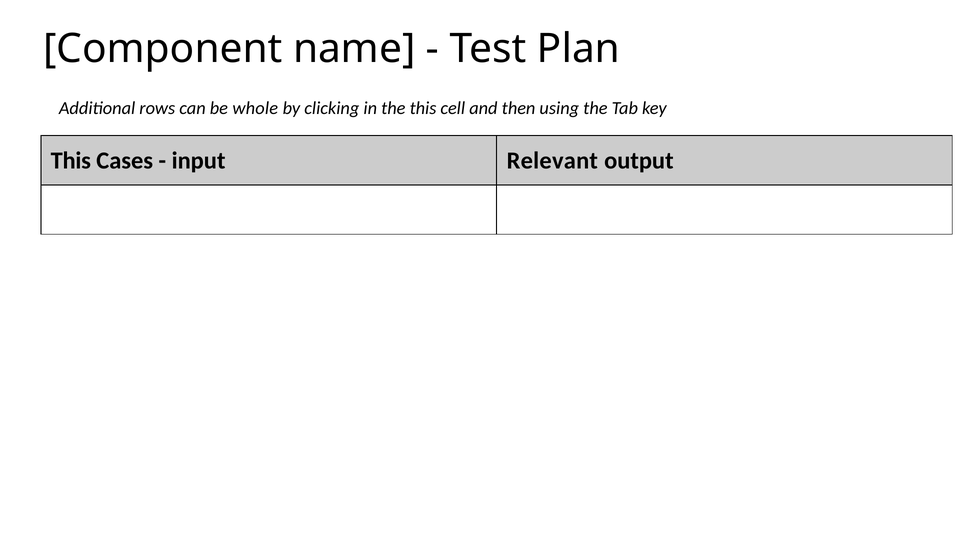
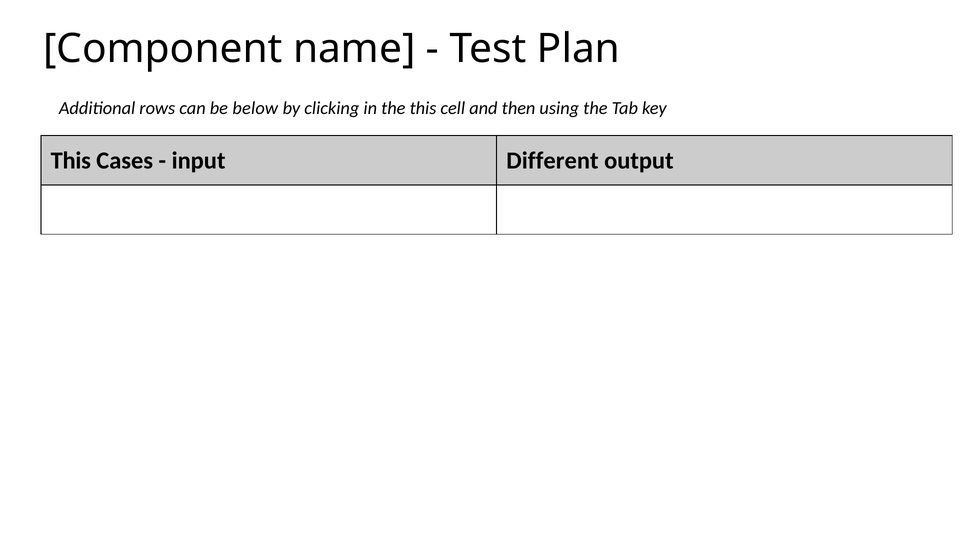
whole: whole -> below
Relevant: Relevant -> Different
